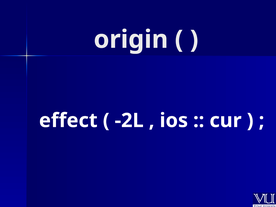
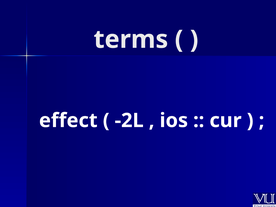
origin: origin -> terms
